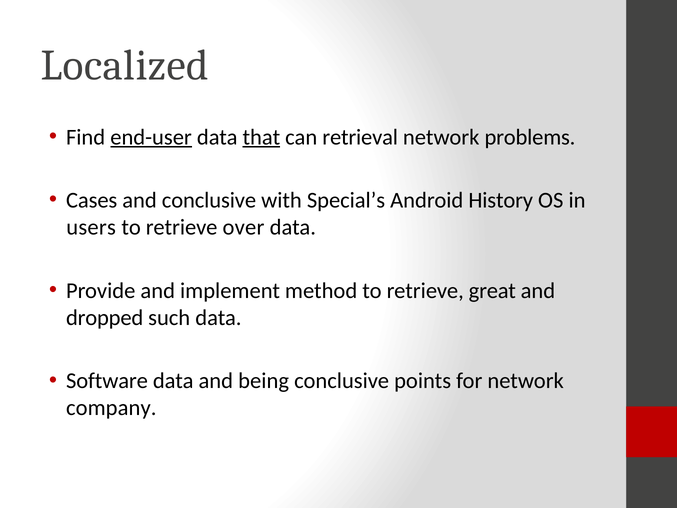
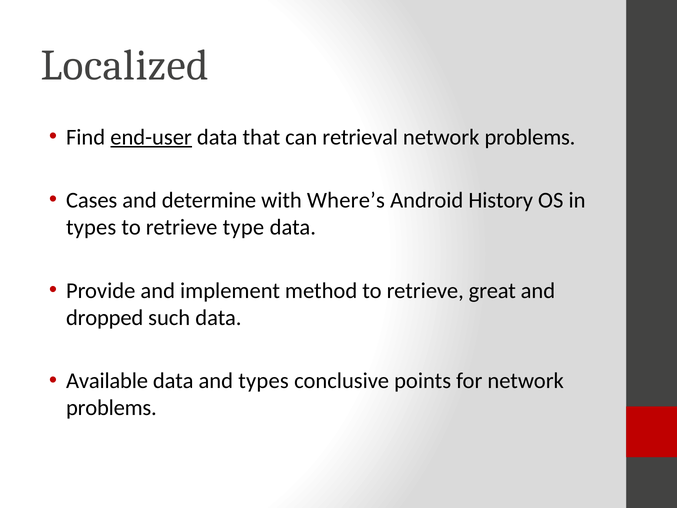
that underline: present -> none
and conclusive: conclusive -> determine
Special’s: Special’s -> Where’s
users at (91, 227): users -> types
over: over -> type
Software: Software -> Available
and being: being -> types
company at (111, 408): company -> problems
